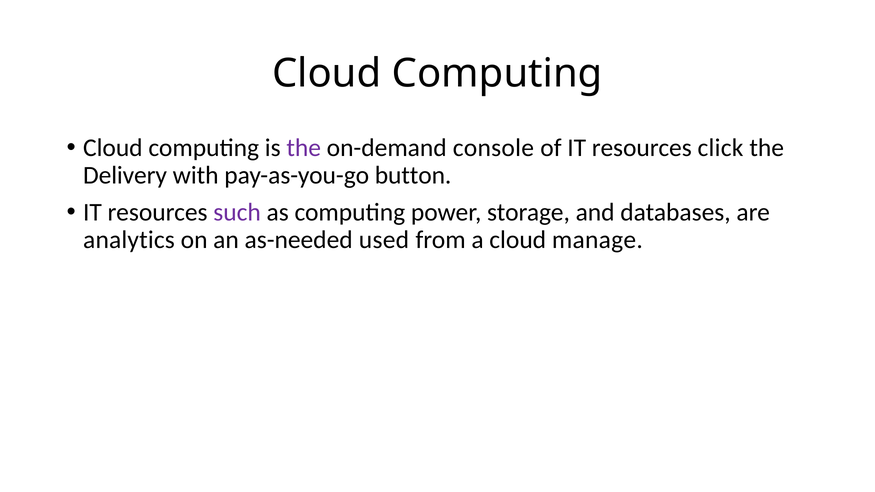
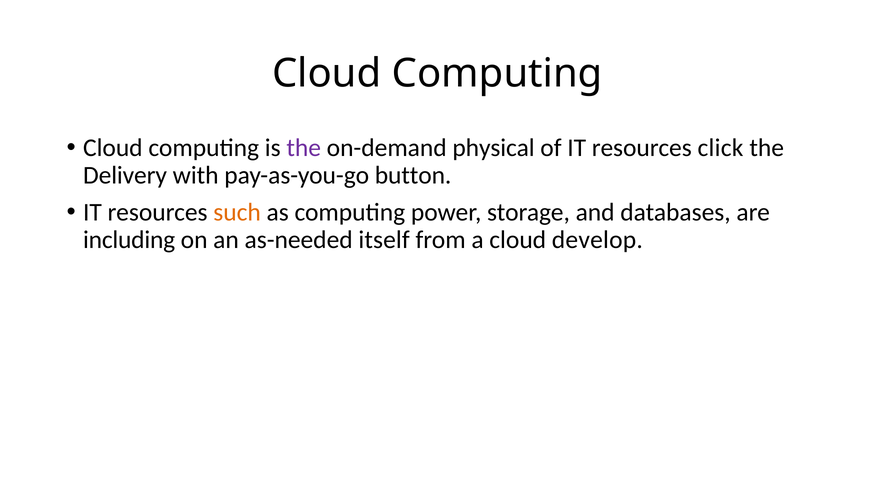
console: console -> physical
such colour: purple -> orange
analytics: analytics -> including
used: used -> itself
manage: manage -> develop
